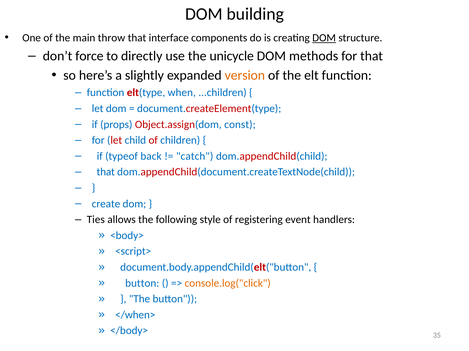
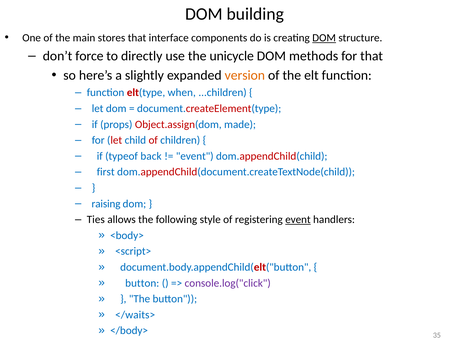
throw: throw -> stores
const: const -> made
catch at (195, 156): catch -> event
that at (106, 172): that -> first
create: create -> raising
event at (298, 220) underline: none -> present
console.log("click colour: orange -> purple
</when>: </when> -> </waits>
